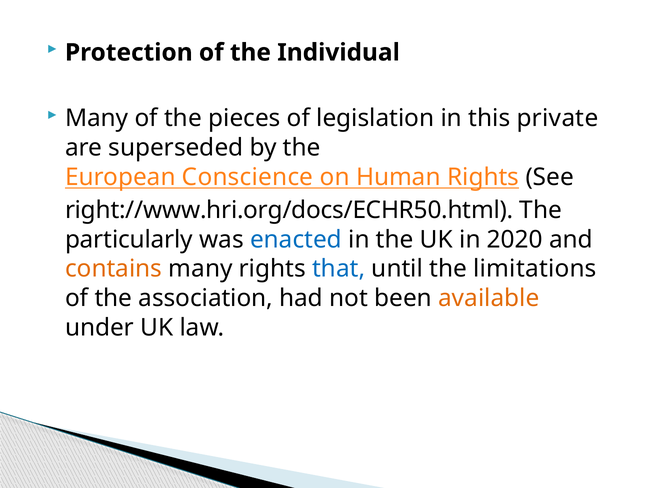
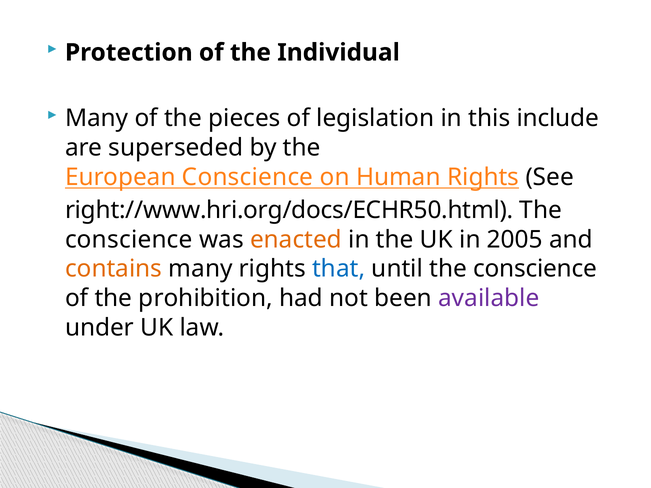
private: private -> include
particularly at (129, 240): particularly -> conscience
enacted colour: blue -> orange
2020: 2020 -> 2005
until the limitations: limitations -> conscience
association: association -> prohibition
available colour: orange -> purple
